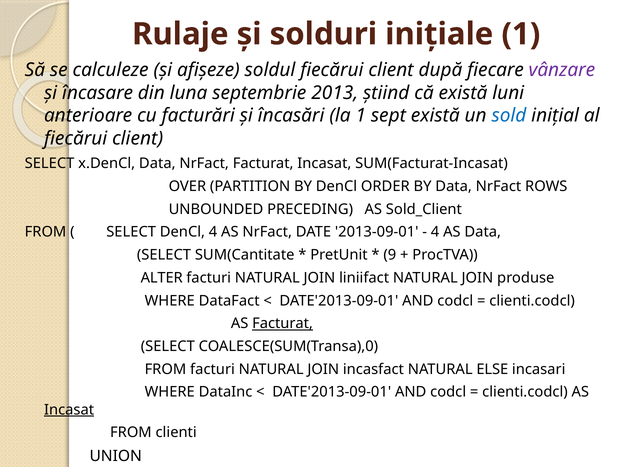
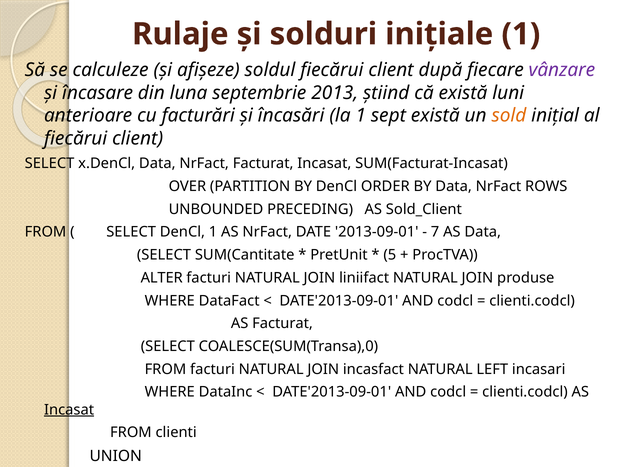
sold colour: blue -> orange
DenCl 4: 4 -> 1
4 at (435, 232): 4 -> 7
9: 9 -> 5
Facturat at (283, 324) underline: present -> none
ELSE: ELSE -> LEFT
